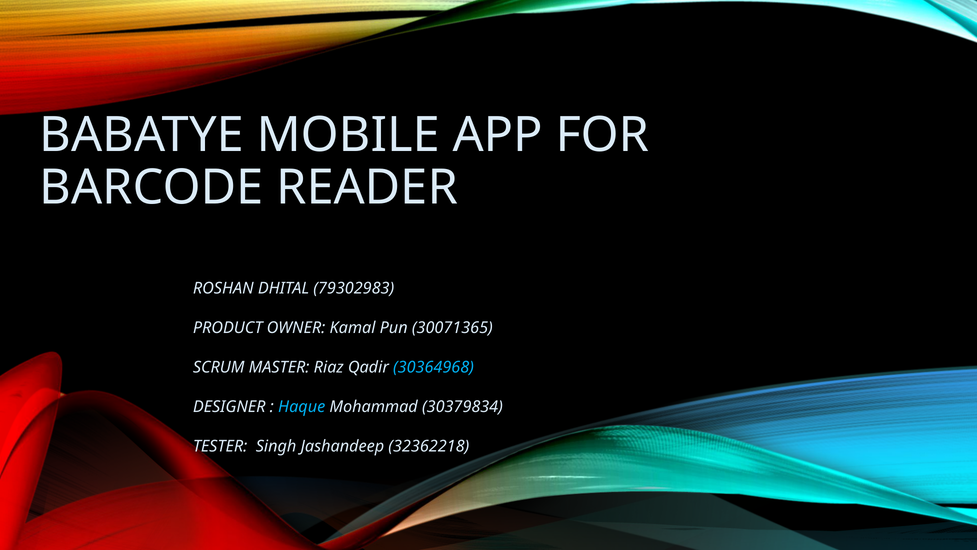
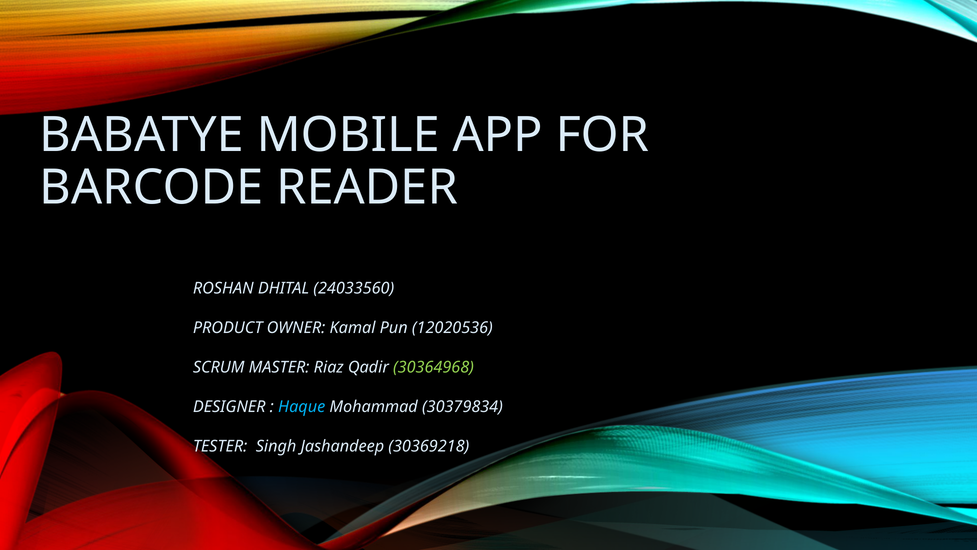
79302983: 79302983 -> 24033560
30071365: 30071365 -> 12020536
30364968 colour: light blue -> light green
32362218: 32362218 -> 30369218
